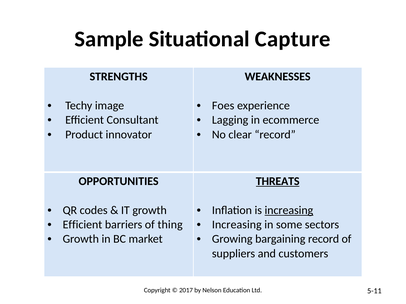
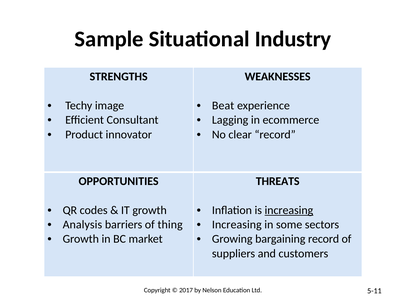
Capture: Capture -> Industry
Foes: Foes -> Beat
THREATS underline: present -> none
Efficient at (82, 225): Efficient -> Analysis
